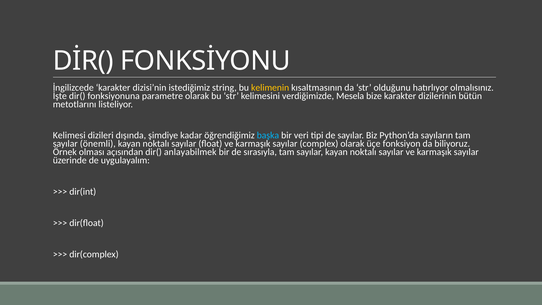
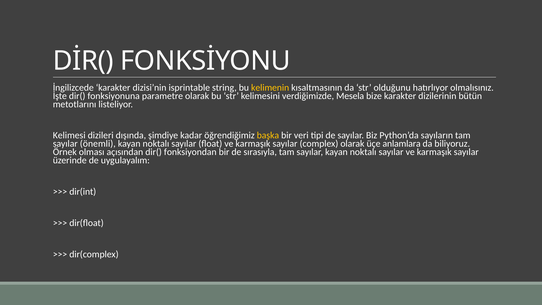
istediğimiz: istediğimiz -> isprintable
başka colour: light blue -> yellow
fonksiyon: fonksiyon -> anlamlara
anlayabilmek: anlayabilmek -> fonksiyondan
